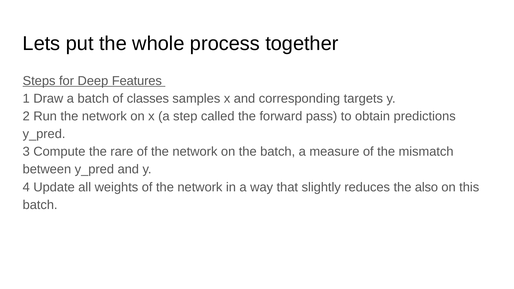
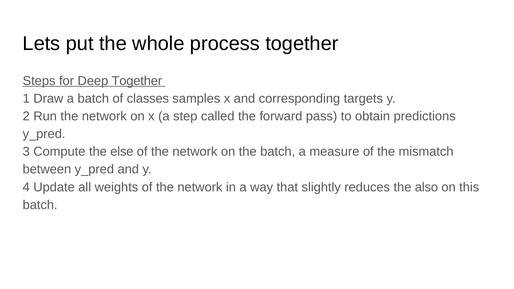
Deep Features: Features -> Together
rare: rare -> else
